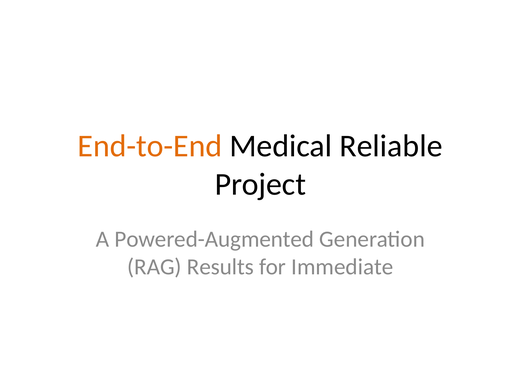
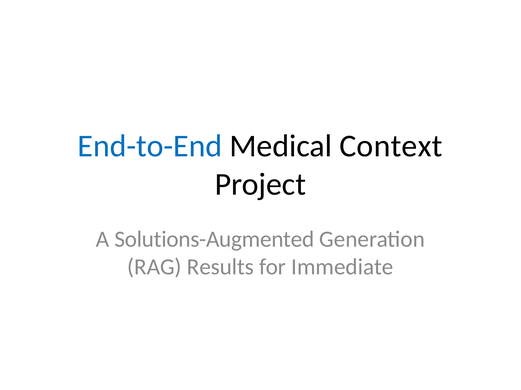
End-to-End colour: orange -> blue
Reliable: Reliable -> Context
Powered-Augmented: Powered-Augmented -> Solutions-Augmented
